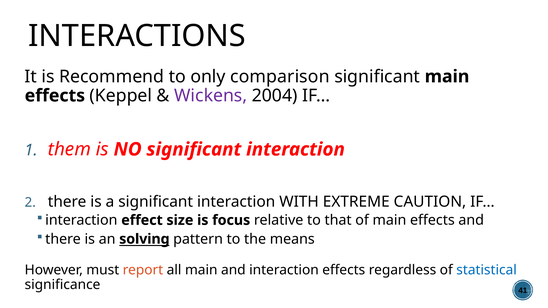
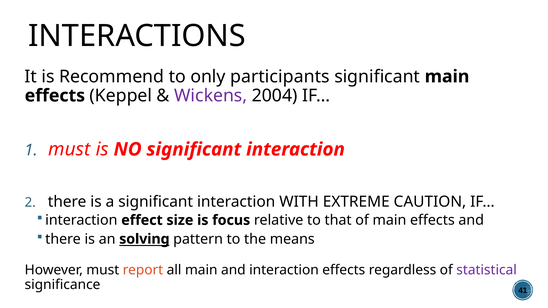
comparison: comparison -> participants
them at (69, 149): them -> must
statistical colour: blue -> purple
